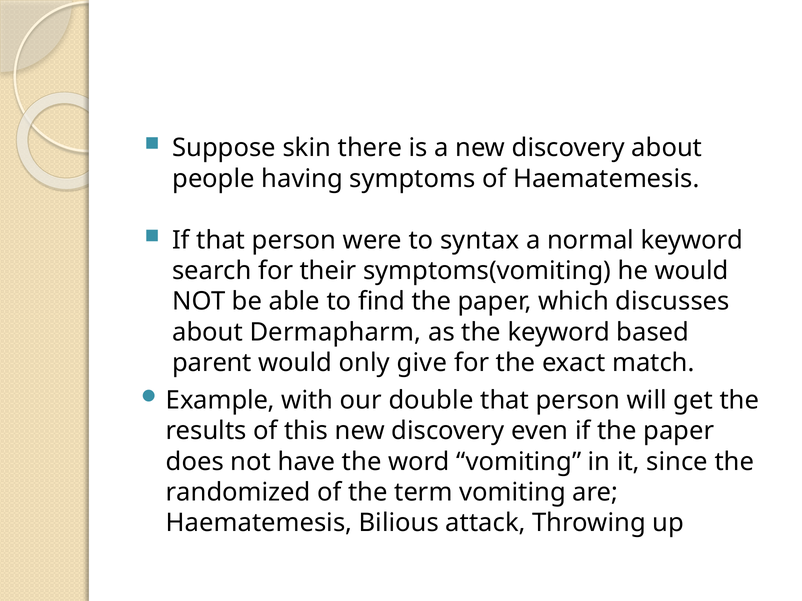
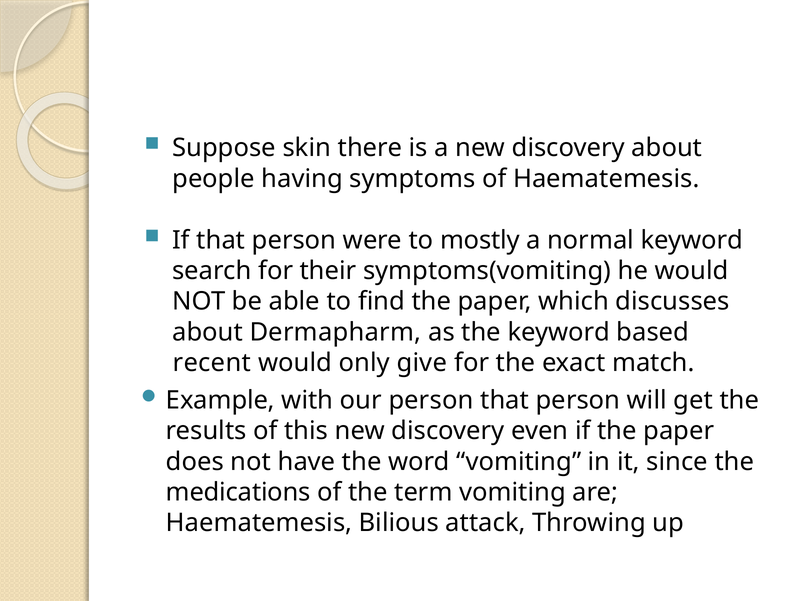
syntax: syntax -> mostly
parent: parent -> recent
our double: double -> person
randomized: randomized -> medications
